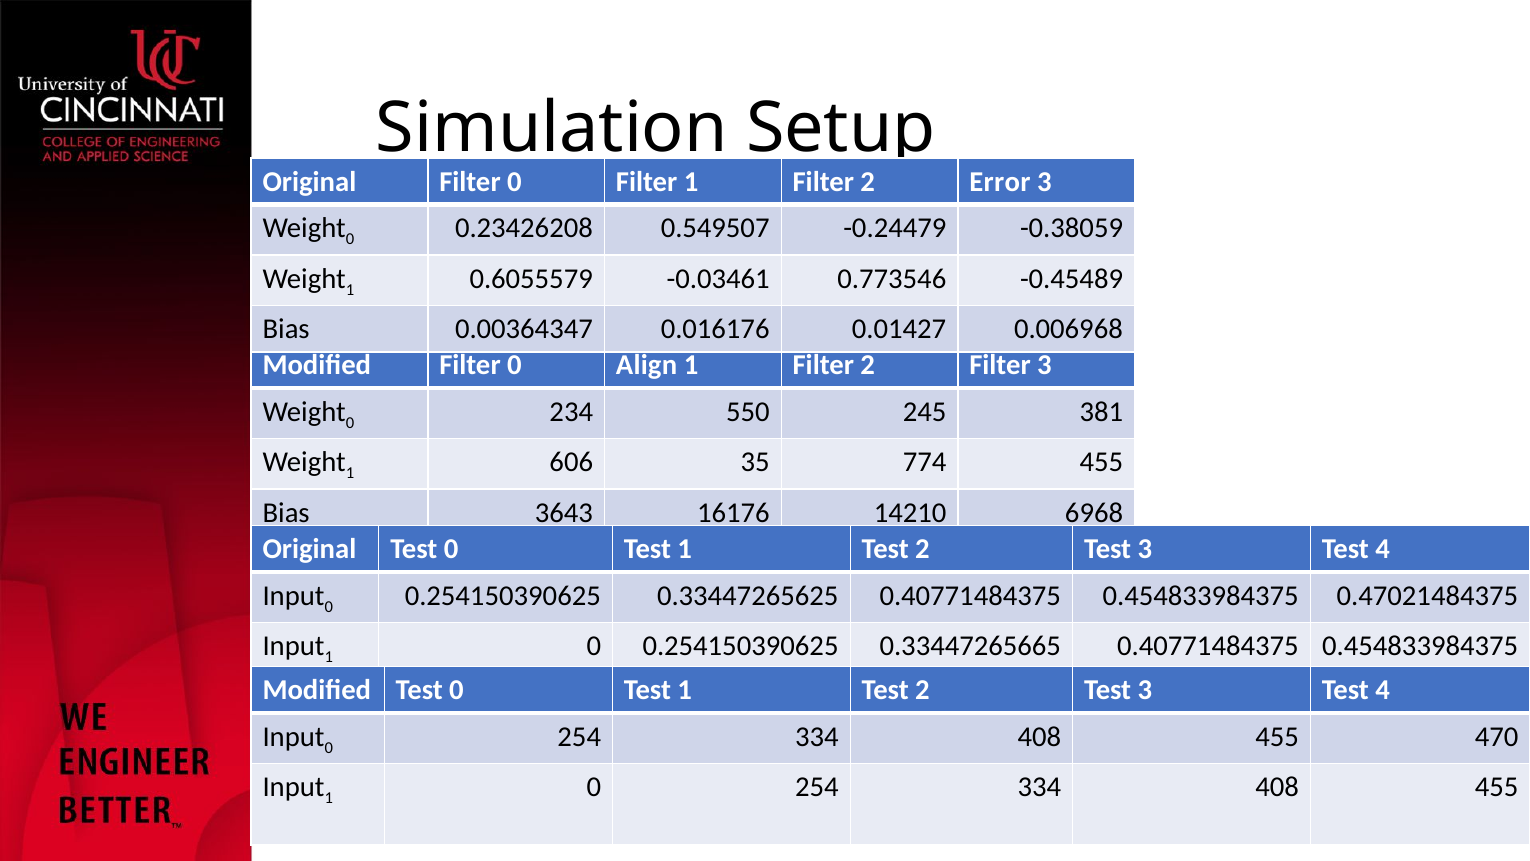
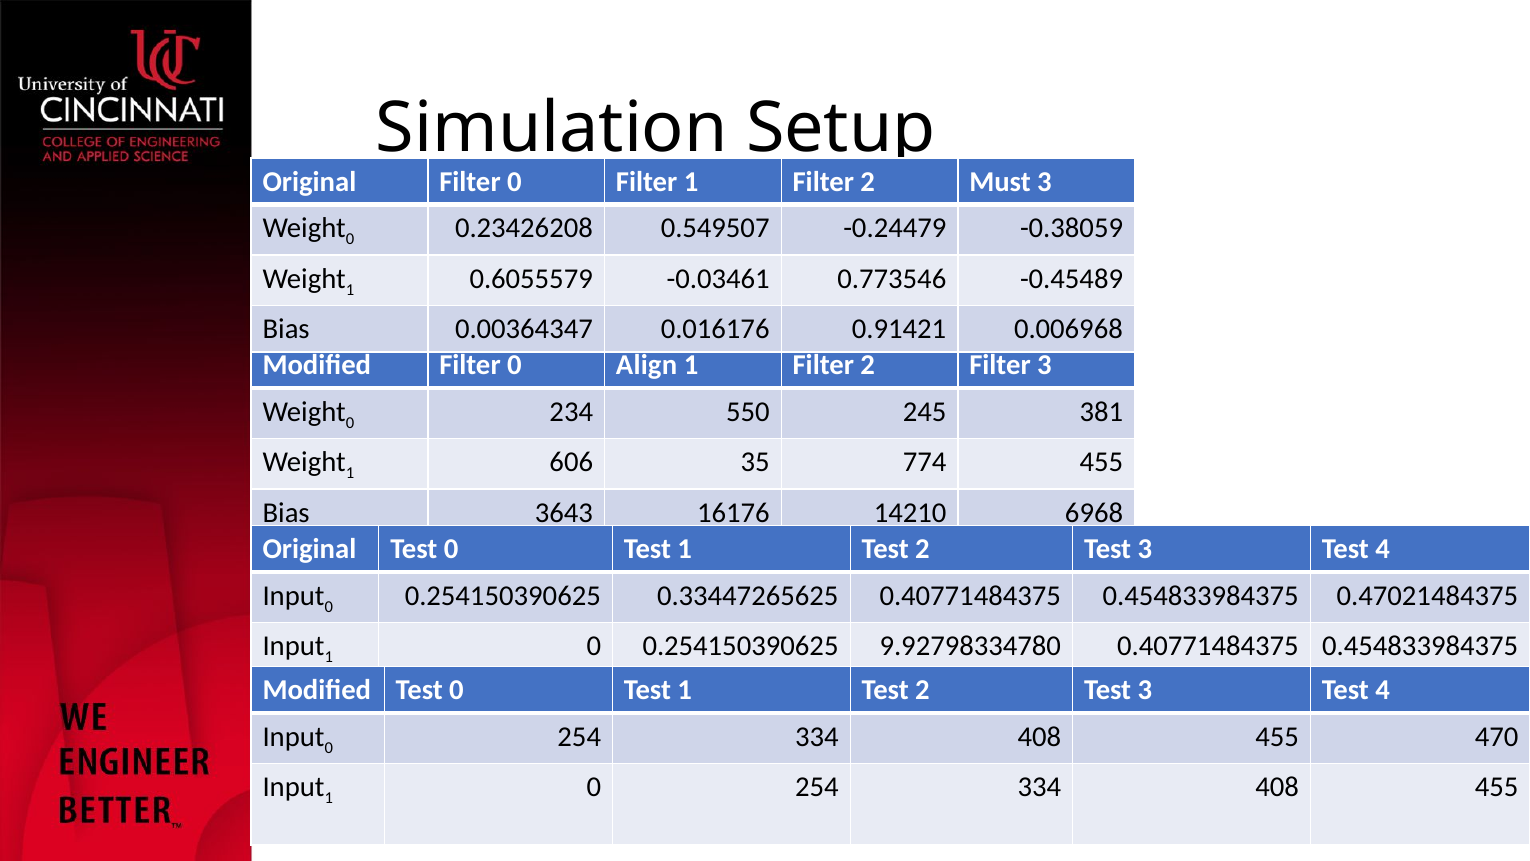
Error: Error -> Must
0.01427: 0.01427 -> 0.91421
0.33447265665: 0.33447265665 -> 9.92798334780
